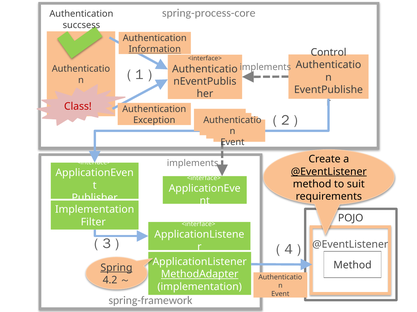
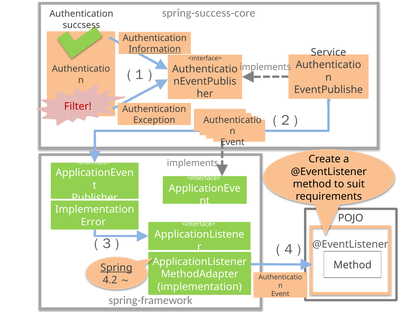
spring-process-core: spring-process-core -> spring-success-core
Control: Control -> Service
Class: Class -> Filter
@EventListener at (329, 172) underline: present -> none
Filter: Filter -> Error
MethodAdapter underline: present -> none
